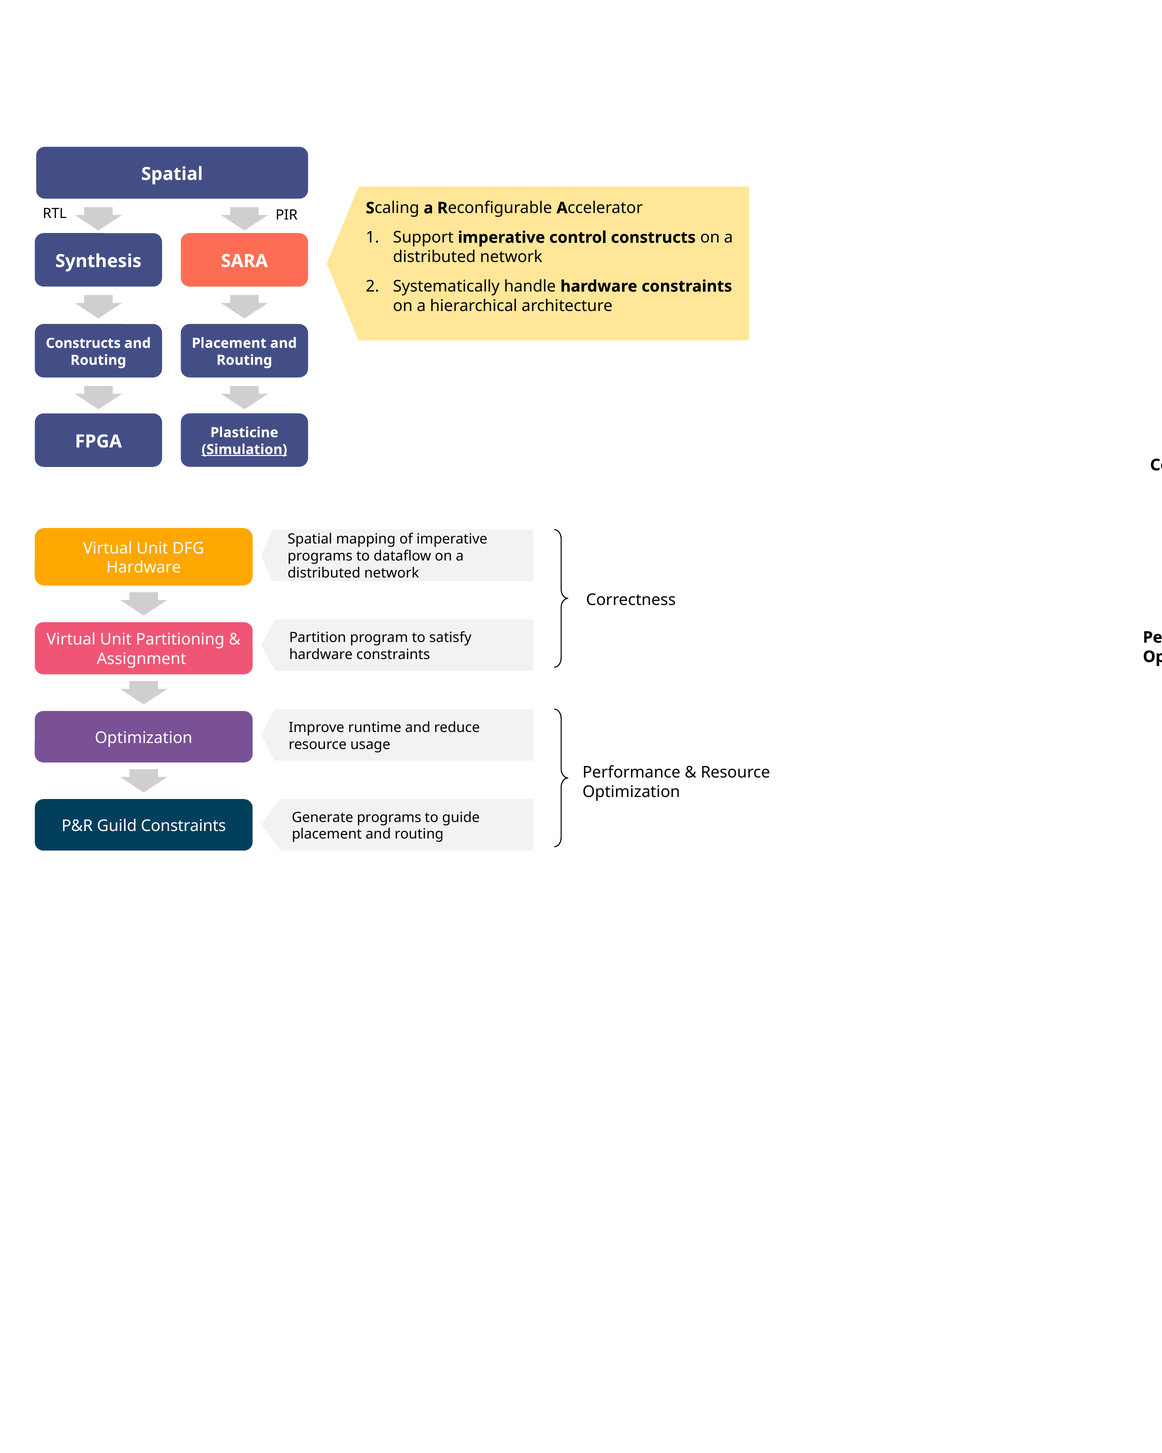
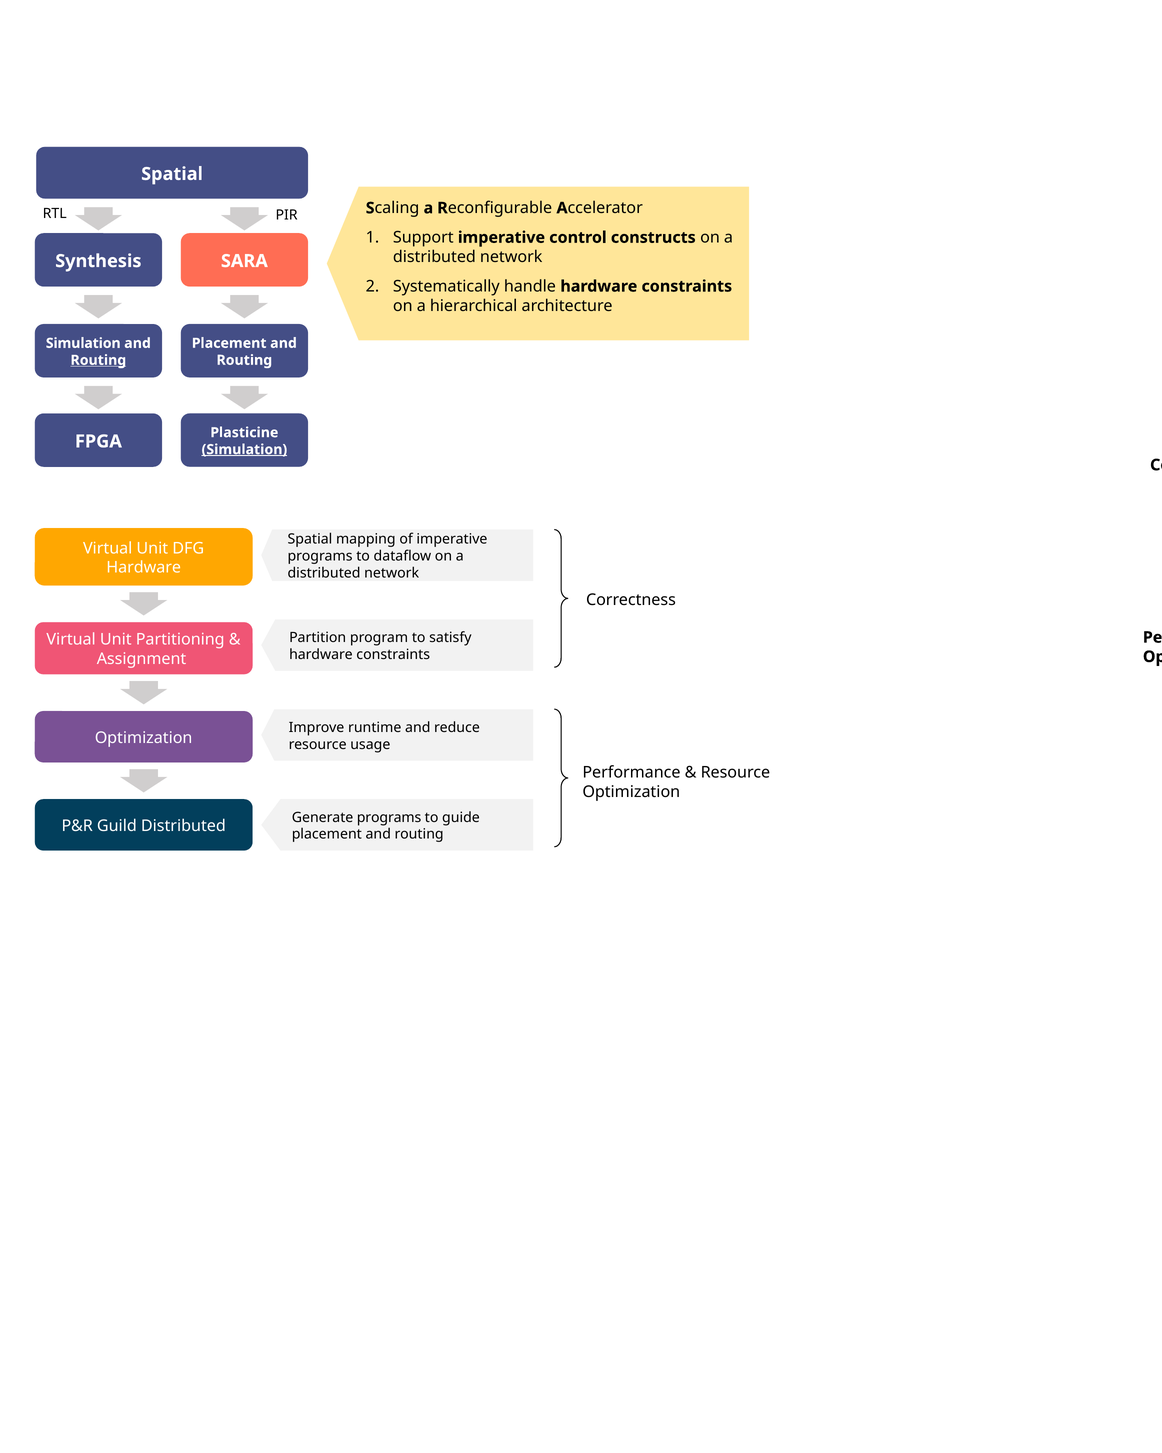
Constructs at (83, 343): Constructs -> Simulation
Routing at (98, 360) underline: none -> present
Guild Constraints: Constraints -> Distributed
